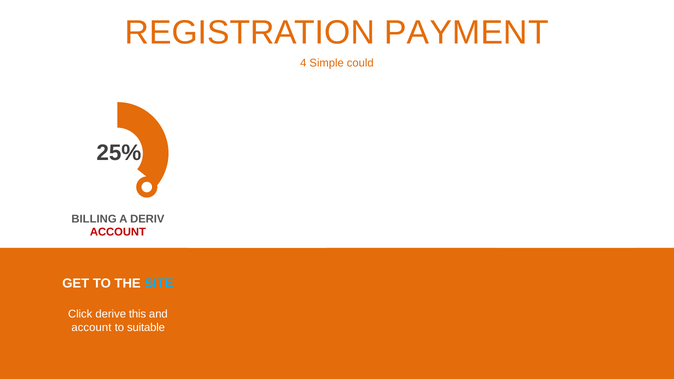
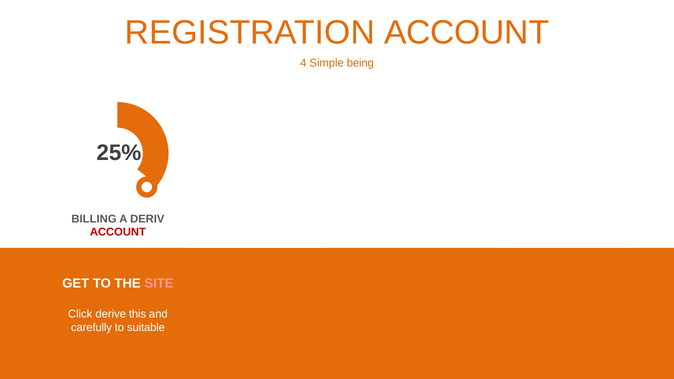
REGISTRATION PAYMENT: PAYMENT -> ACCOUNT
could: could -> being
SITE colour: light blue -> pink
account at (91, 328): account -> carefully
